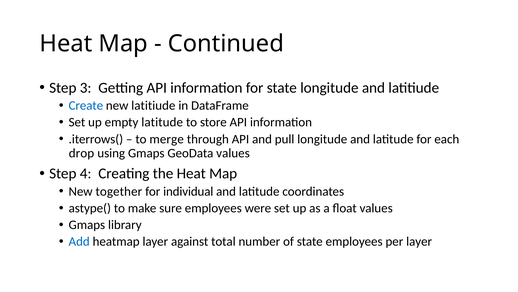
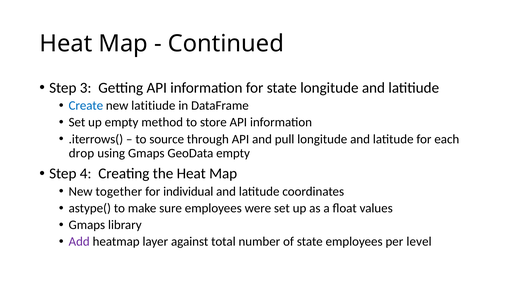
empty latitude: latitude -> method
merge: merge -> source
GeoData values: values -> empty
Add colour: blue -> purple
per layer: layer -> level
